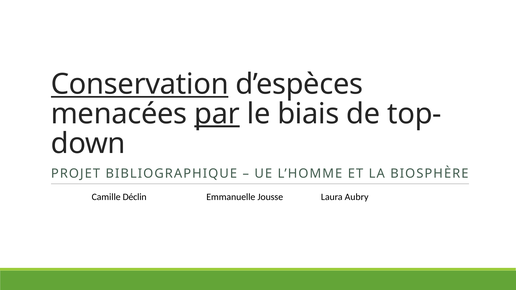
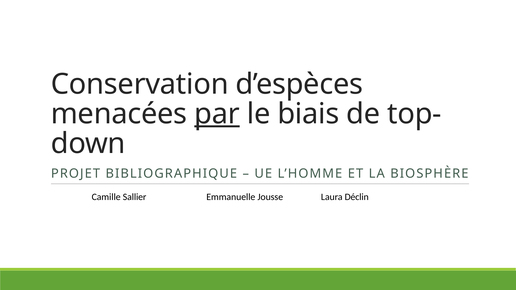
Conservation underline: present -> none
Déclin: Déclin -> Sallier
Aubry: Aubry -> Déclin
